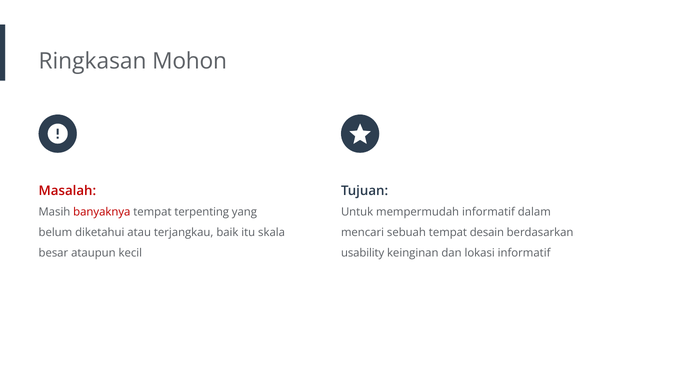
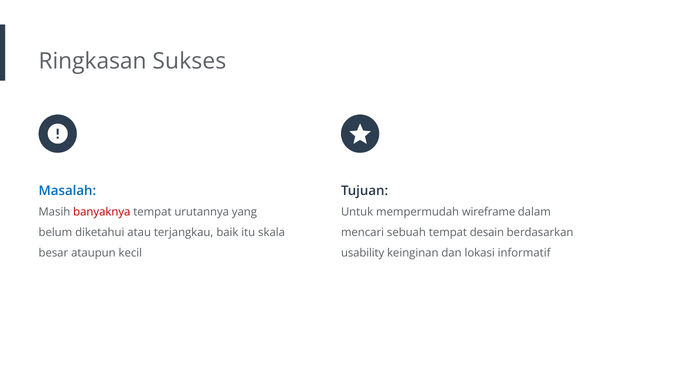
Mohon: Mohon -> Sukses
Masalah colour: red -> blue
terpenting: terpenting -> urutannya
mempermudah informatif: informatif -> wireframe
